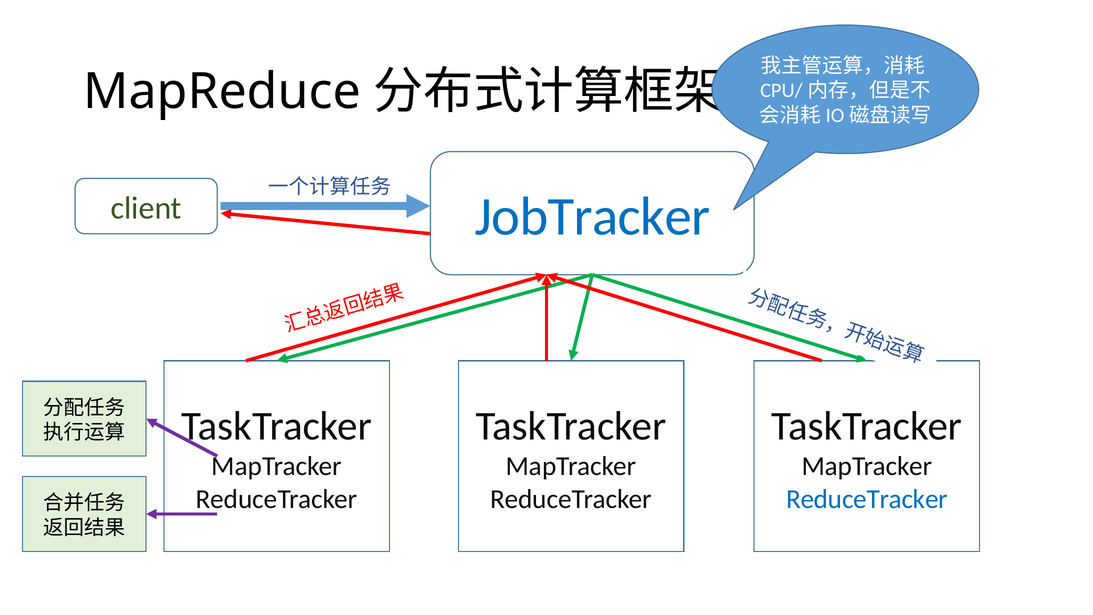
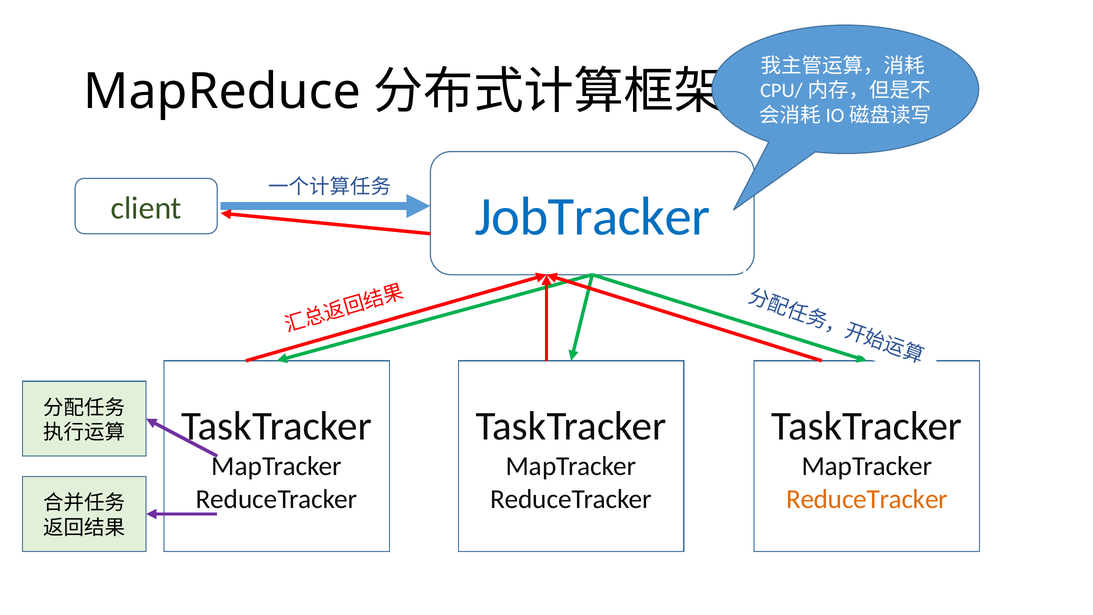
ReduceTracker at (867, 499) colour: blue -> orange
